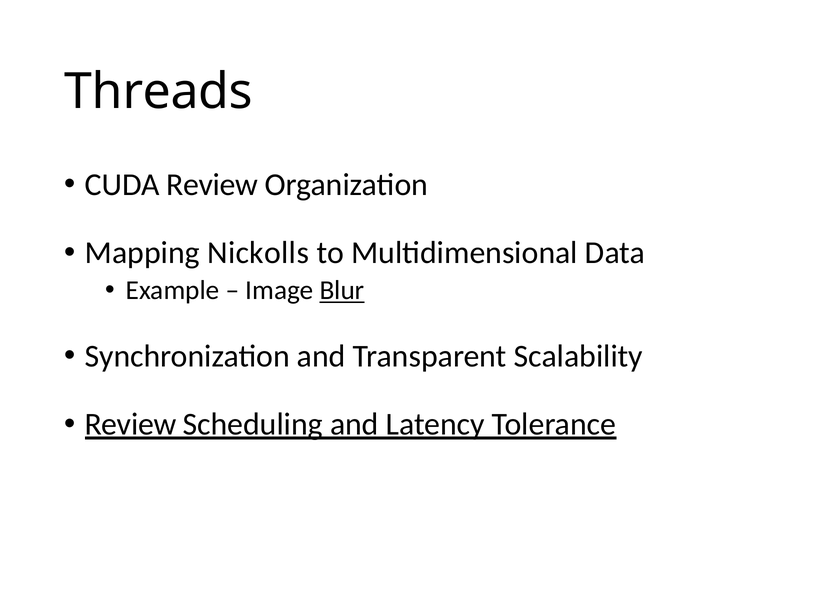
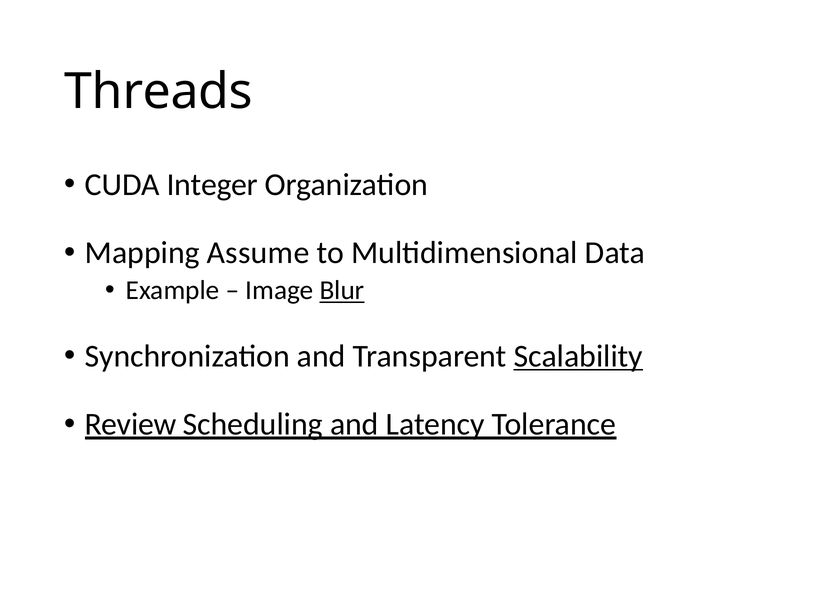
CUDA Review: Review -> Integer
Nickolls: Nickolls -> Assume
Scalability underline: none -> present
